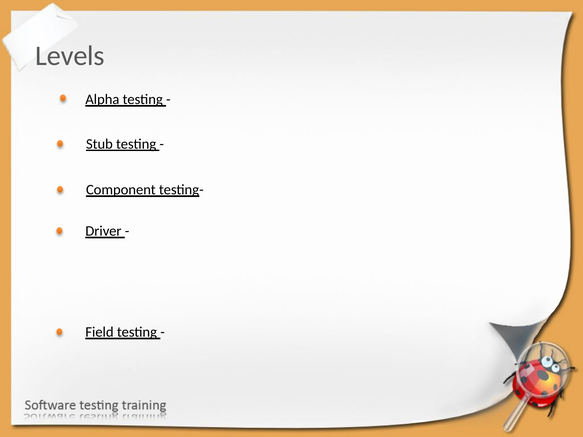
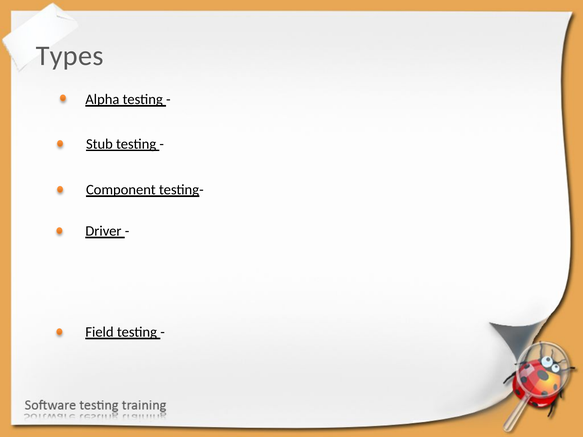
Levels: Levels -> Types
